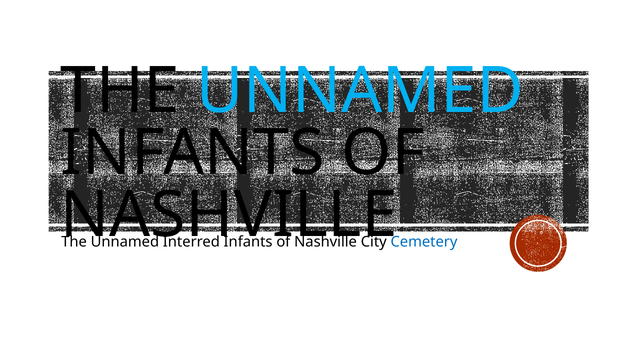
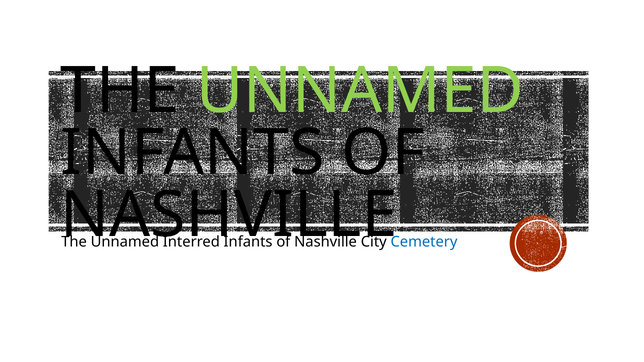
UNNAMED at (360, 91) colour: light blue -> light green
